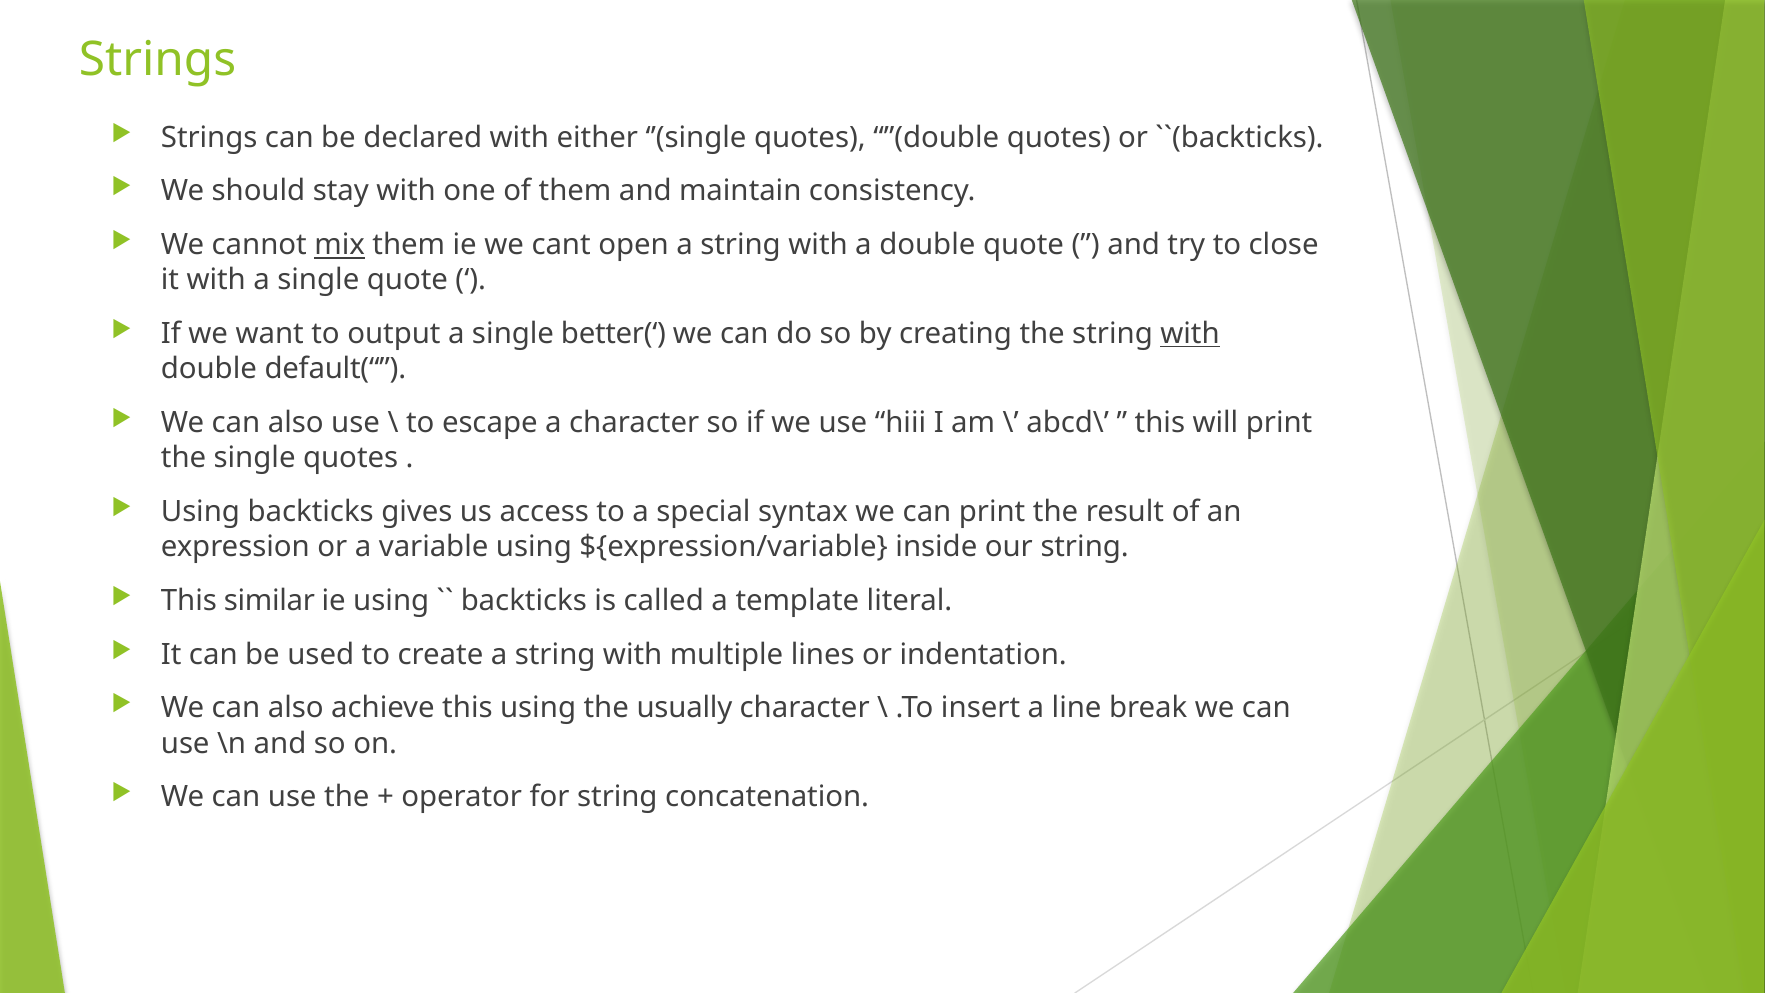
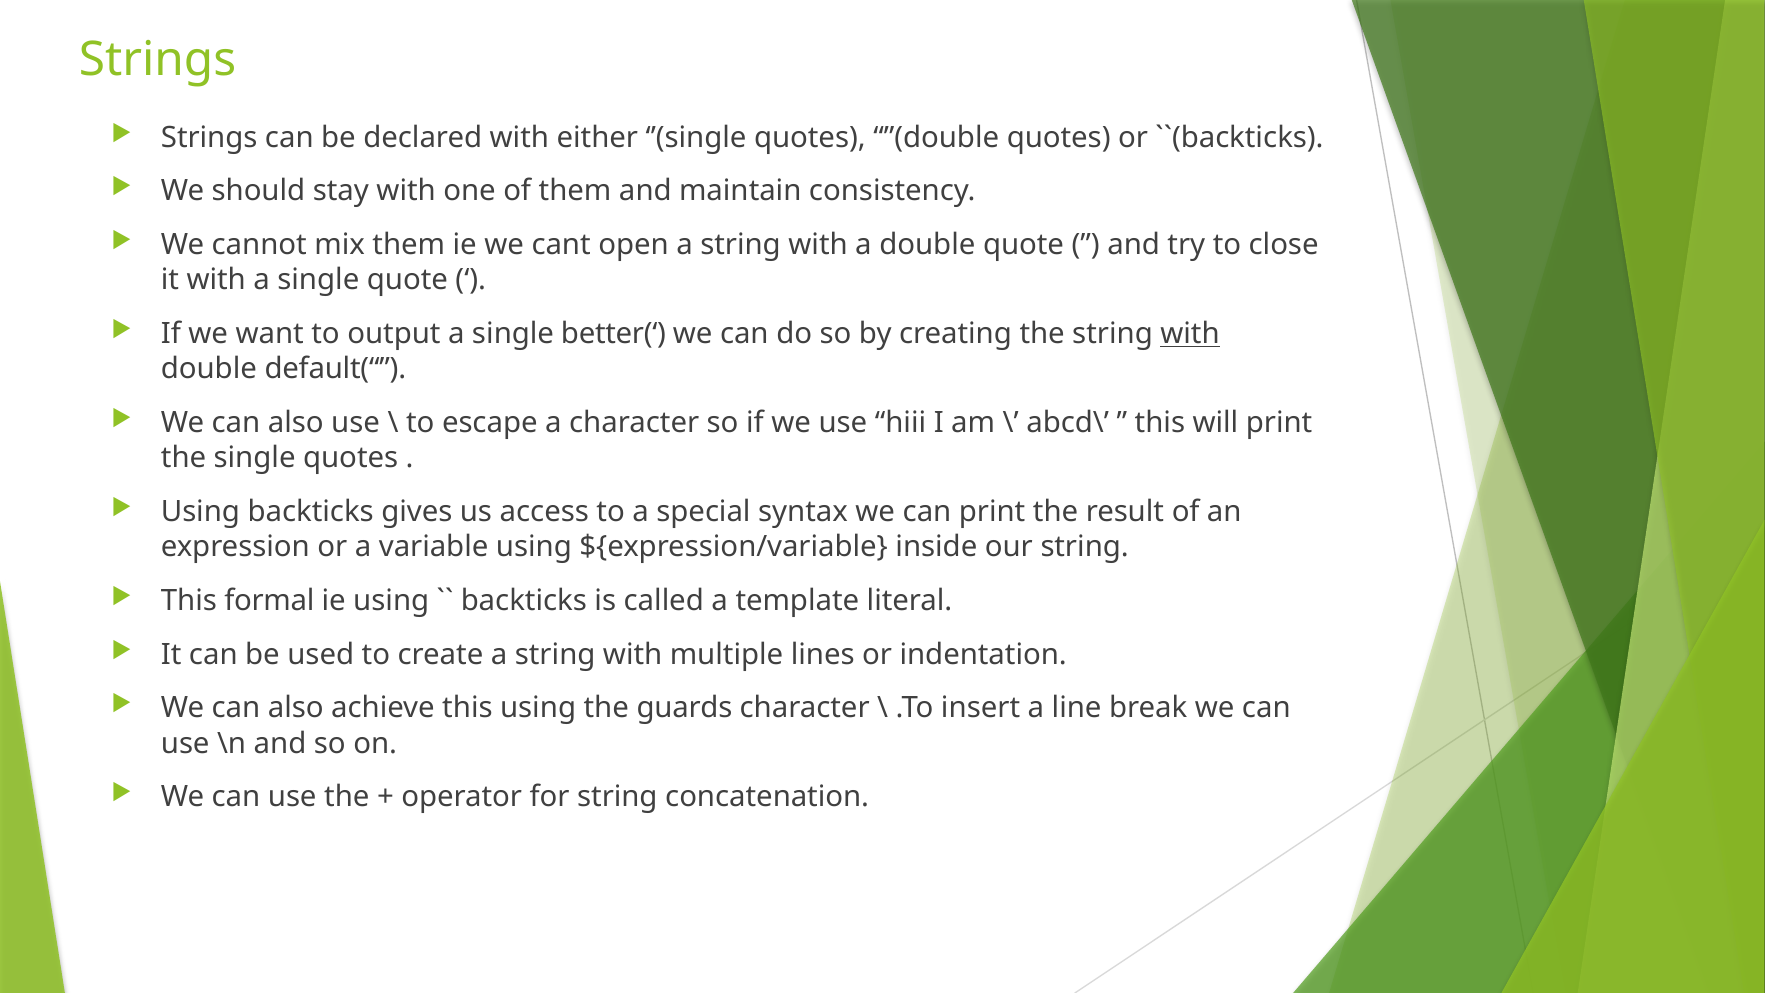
mix underline: present -> none
similar: similar -> formal
usually: usually -> guards
